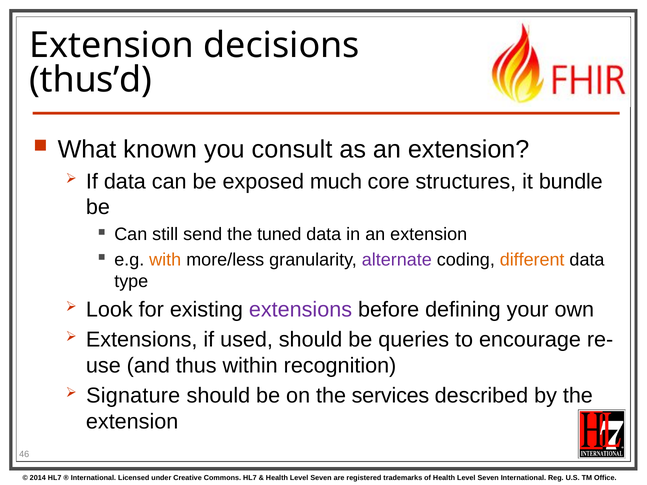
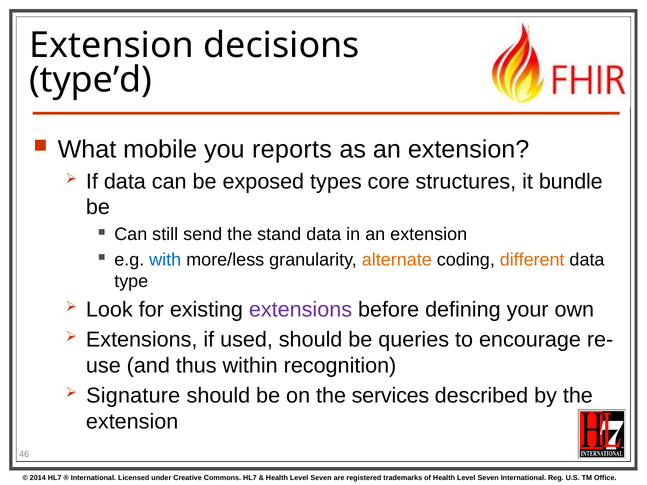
thus’d: thus’d -> type’d
known: known -> mobile
consult: consult -> reports
much: much -> types
tuned: tuned -> stand
with colour: orange -> blue
alternate colour: purple -> orange
